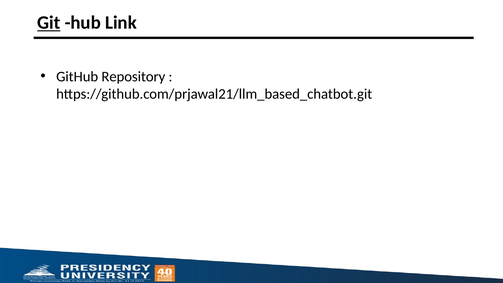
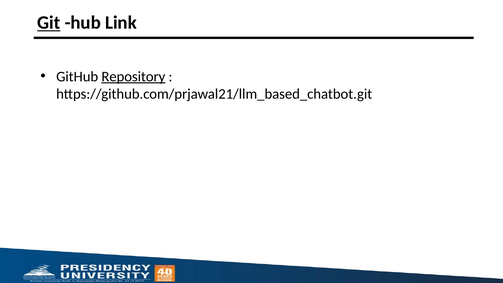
Repository underline: none -> present
